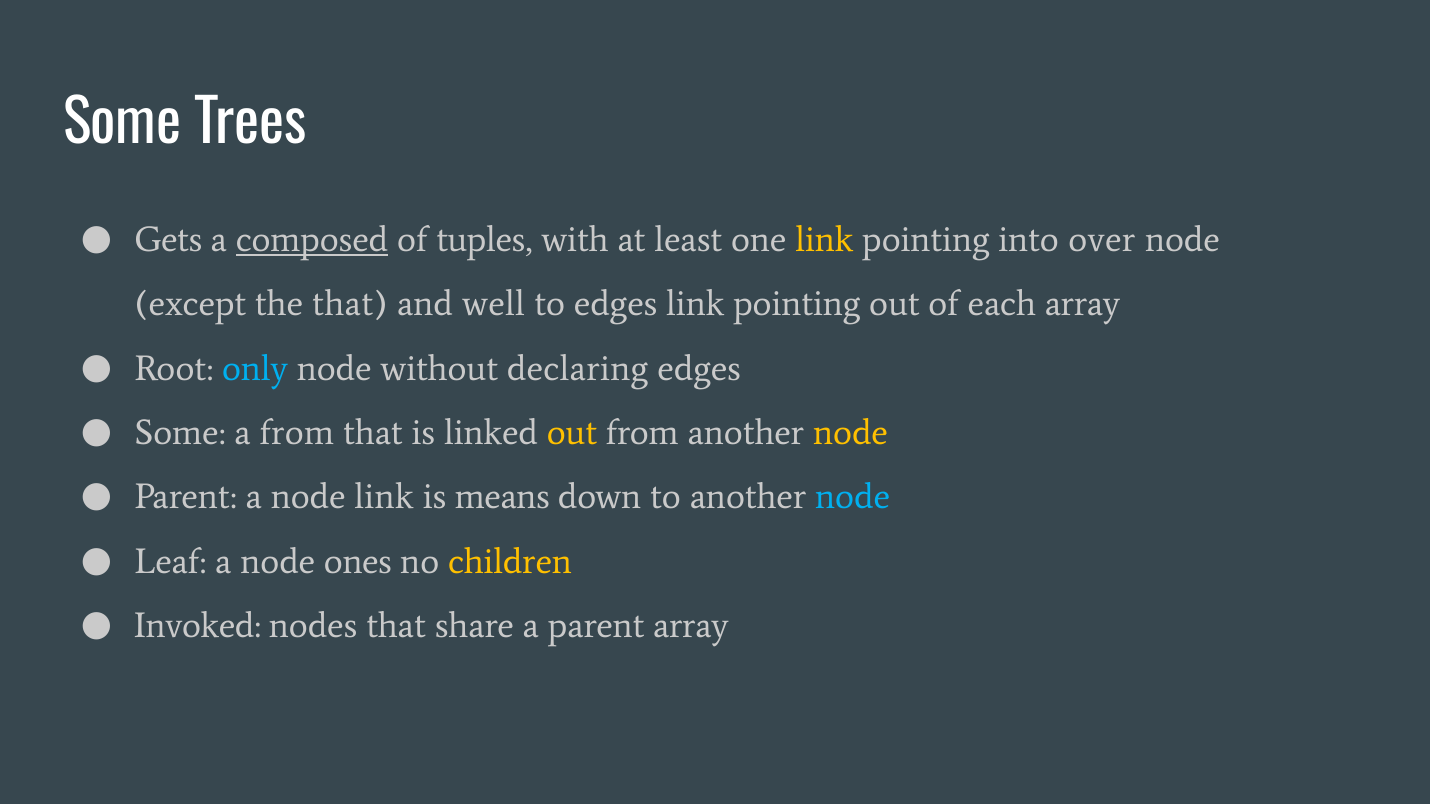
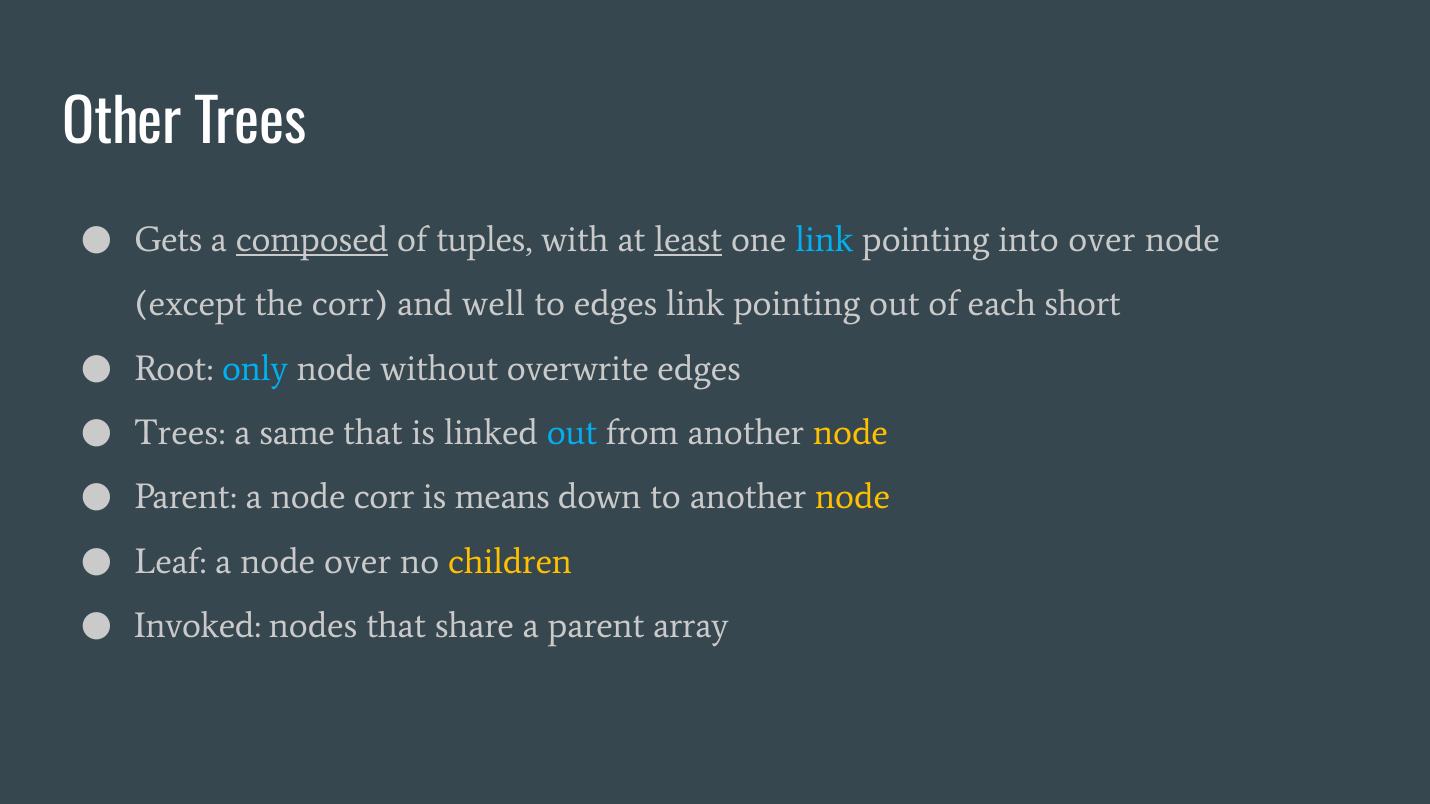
Some at (122, 124): Some -> Other
least underline: none -> present
link at (824, 240) colour: yellow -> light blue
the that: that -> corr
each array: array -> short
declaring: declaring -> overwrite
Some at (180, 433): Some -> Trees
a from: from -> same
out at (572, 433) colour: yellow -> light blue
node link: link -> corr
node at (853, 497) colour: light blue -> yellow
node ones: ones -> over
